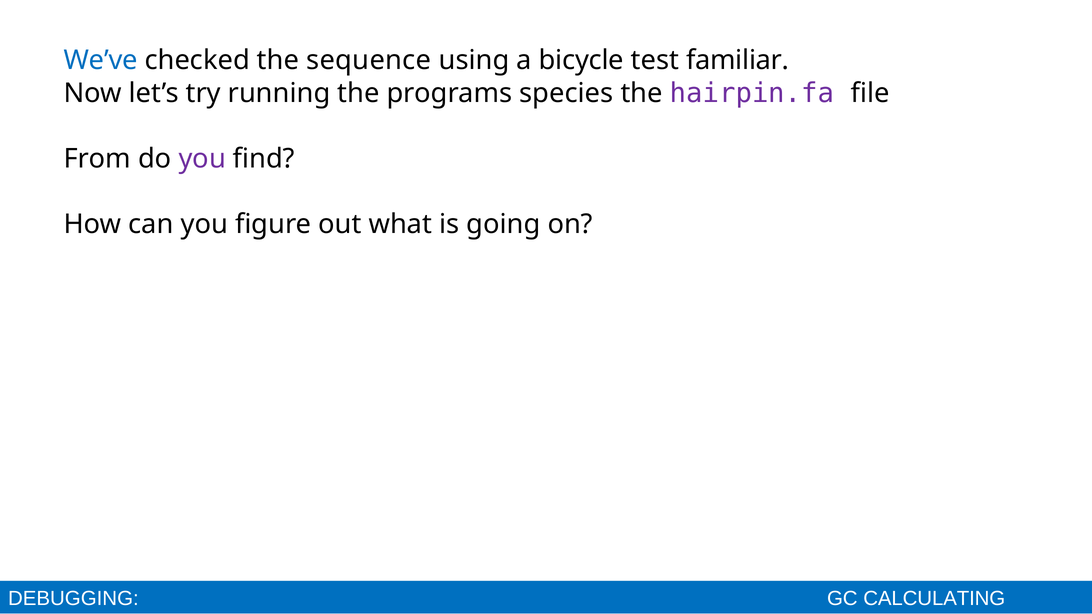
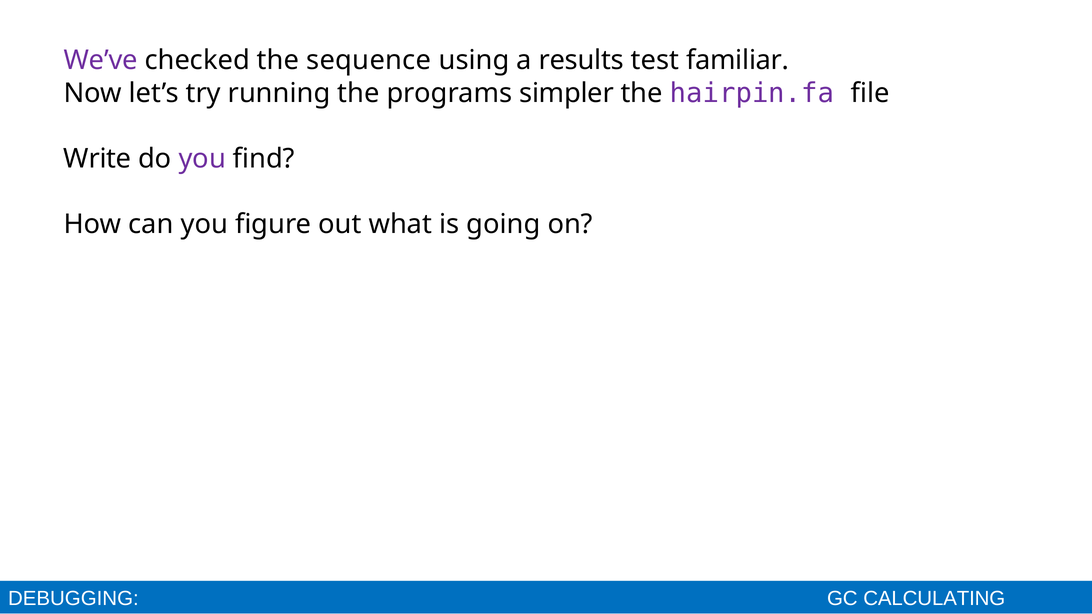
We’ve colour: blue -> purple
bicycle: bicycle -> results
species: species -> simpler
From: From -> Write
